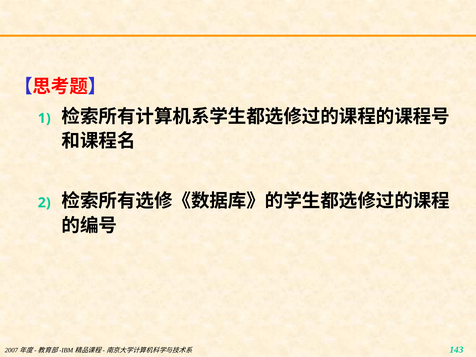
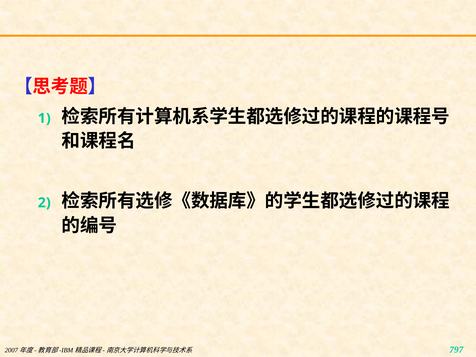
143: 143 -> 797
